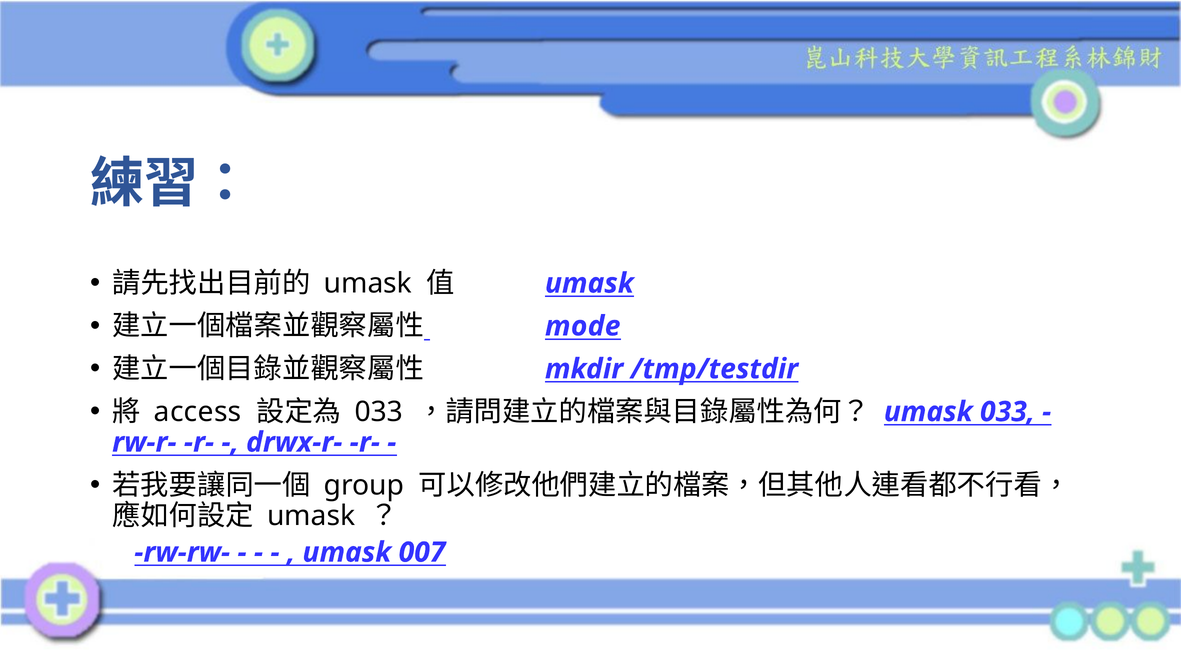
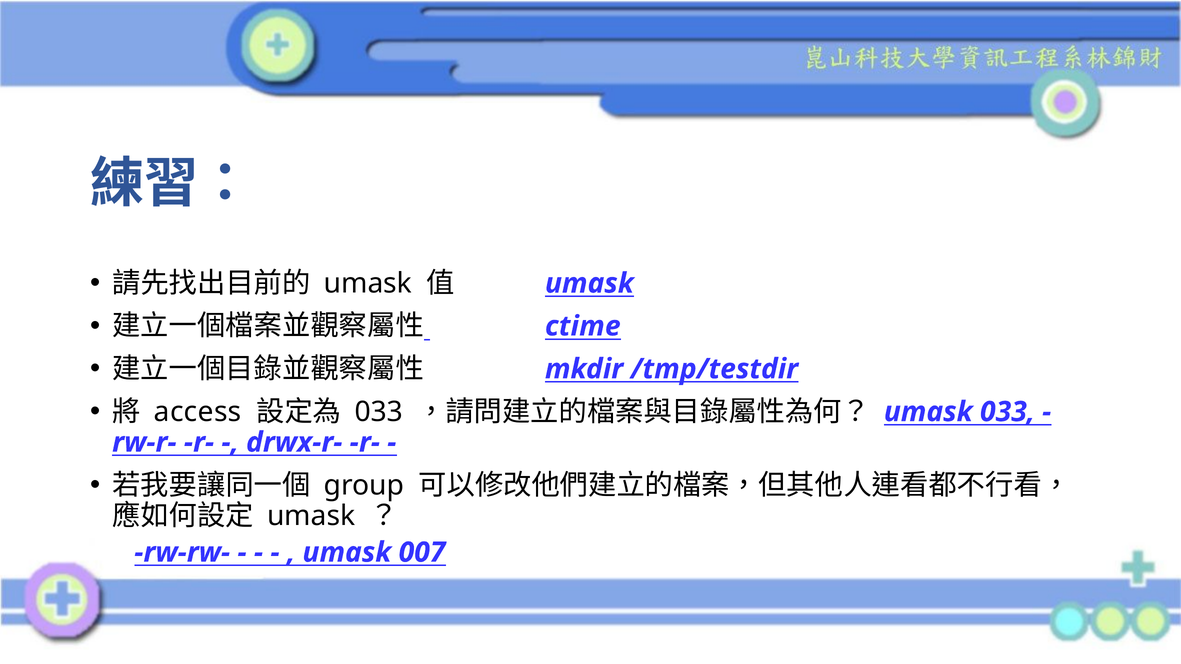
mode: mode -> ctime
